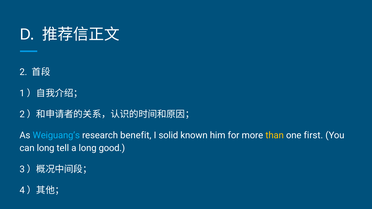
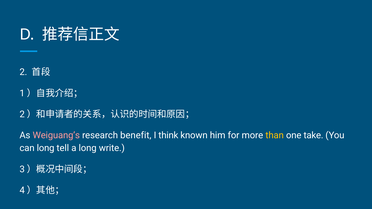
Weiguang’s colour: light blue -> pink
solid: solid -> think
first: first -> take
good: good -> write
